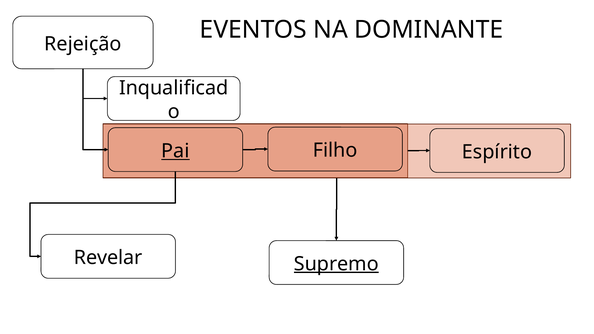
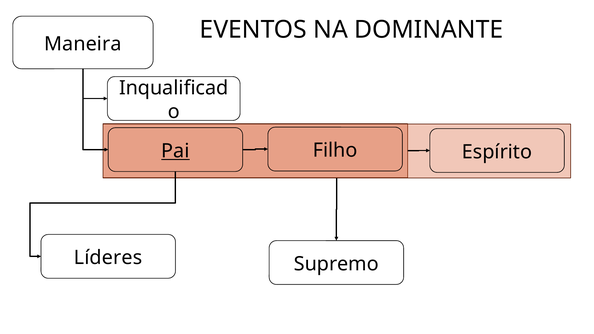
Rejeição: Rejeição -> Maneira
Revelar: Revelar -> Líderes
Supremo underline: present -> none
